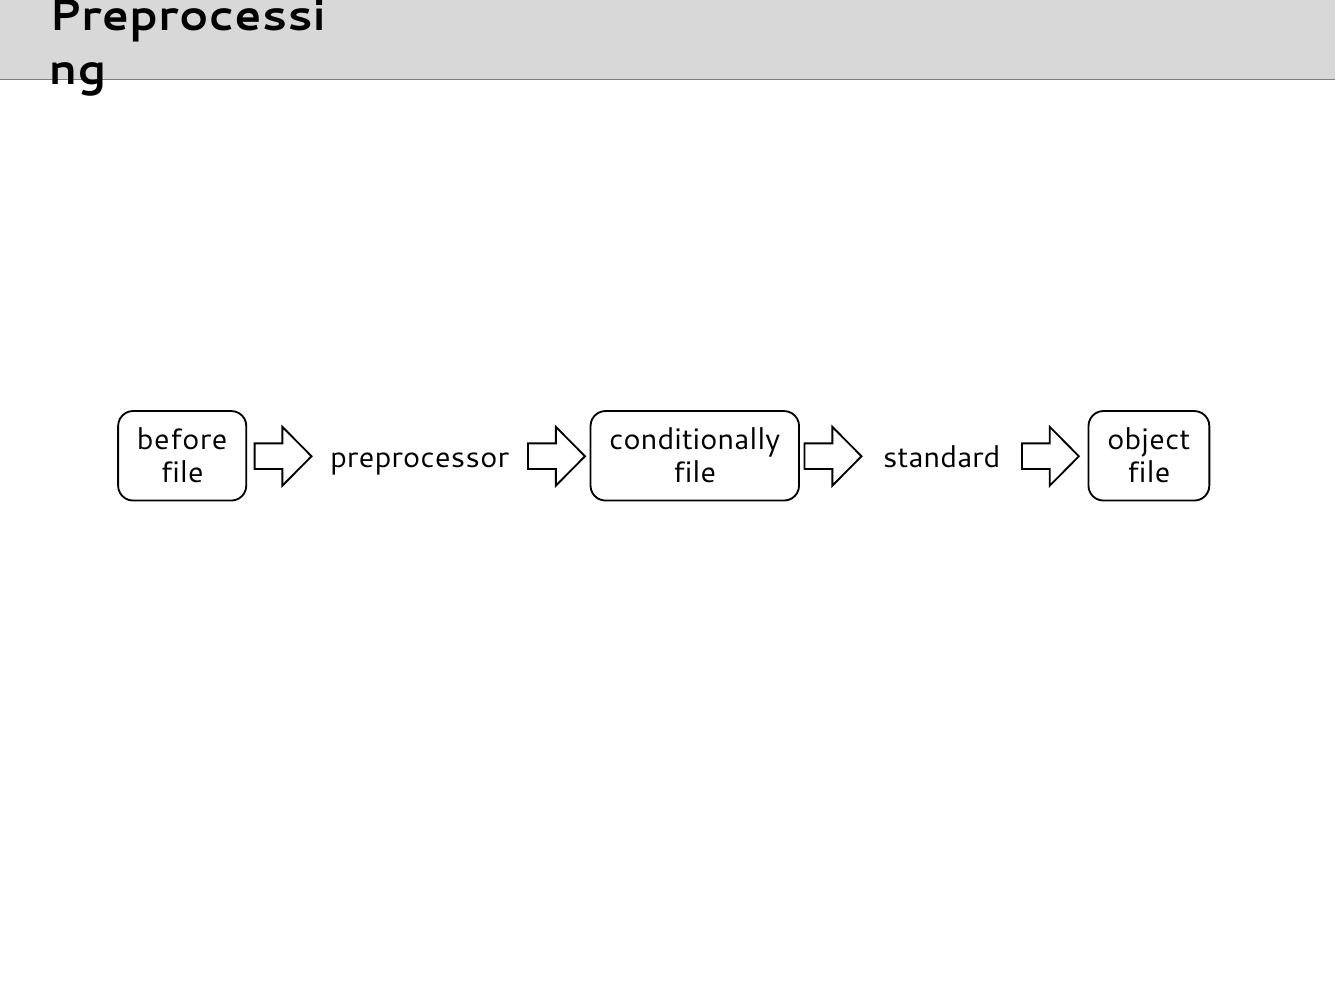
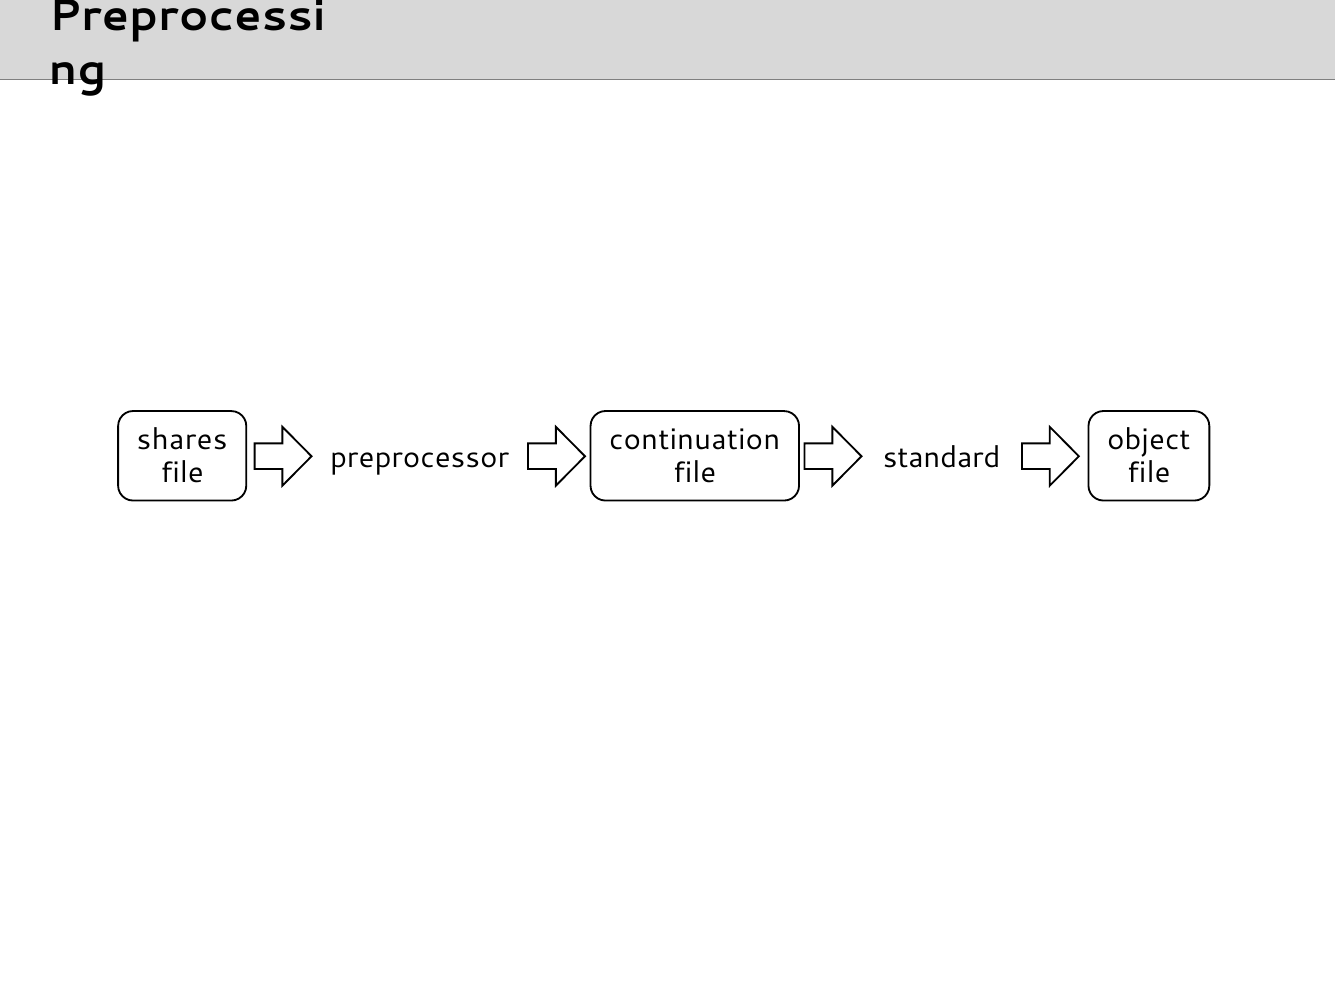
before at (182, 439): before -> shares
conditionally: conditionally -> continuation
